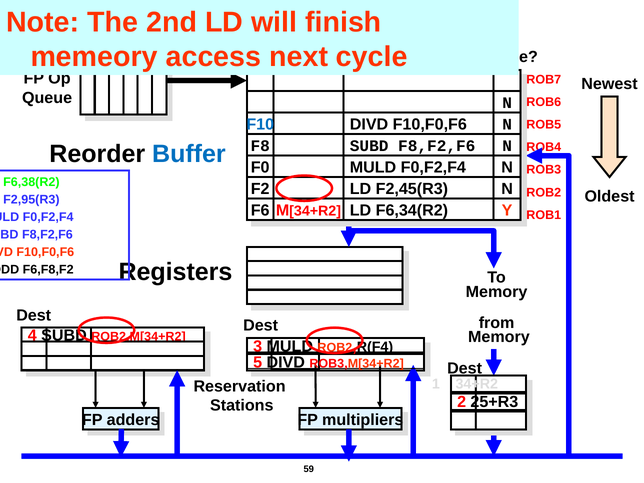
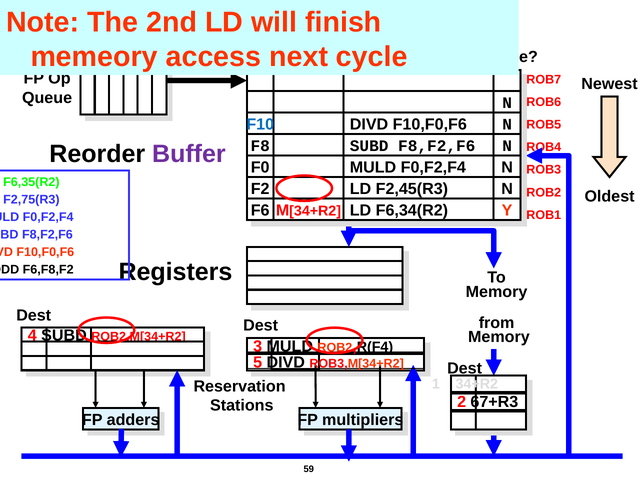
Buffer at (189, 154) colour: blue -> purple
F6,38(R2: F6,38(R2 -> F6,35(R2
F2,95(R3: F2,95(R3 -> F2,75(R3
25+R3: 25+R3 -> 67+R3
